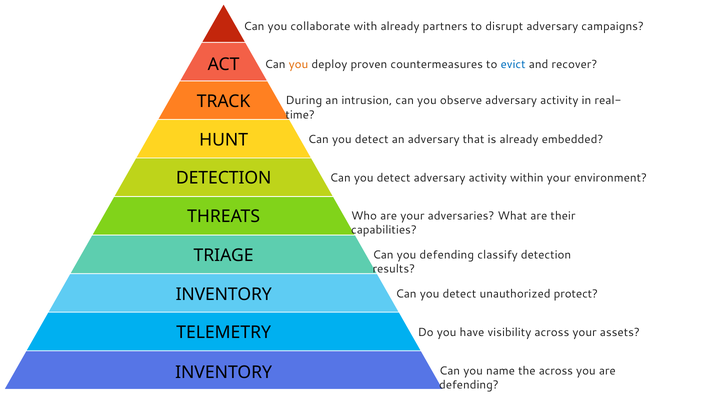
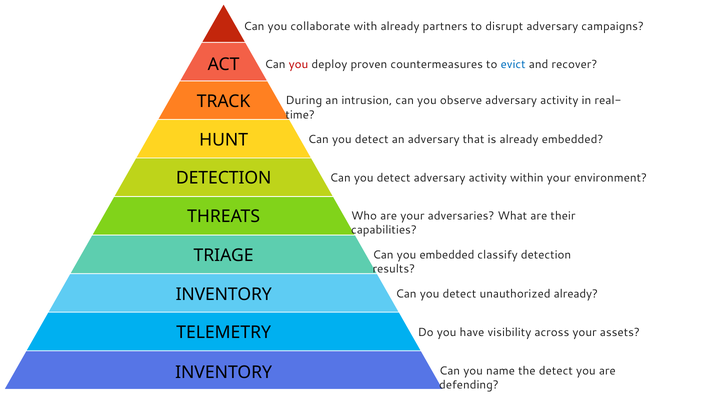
you at (298, 64) colour: orange -> red
you defending: defending -> embedded
unauthorized protect: protect -> already
the across: across -> detect
